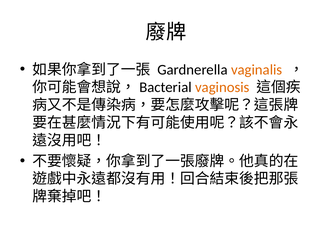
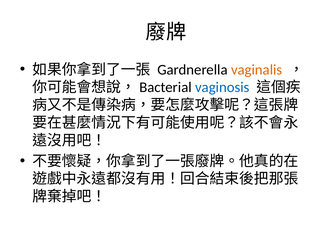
vaginosis colour: orange -> blue
